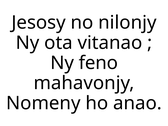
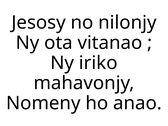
feno: feno -> iriko
